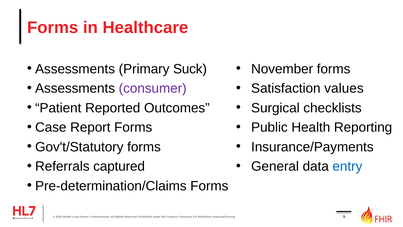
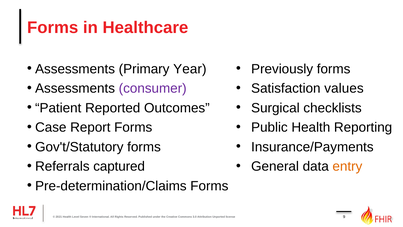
Suck: Suck -> Year
November: November -> Previously
entry colour: blue -> orange
